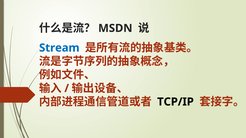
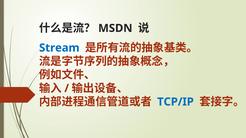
TCP/IP colour: black -> blue
